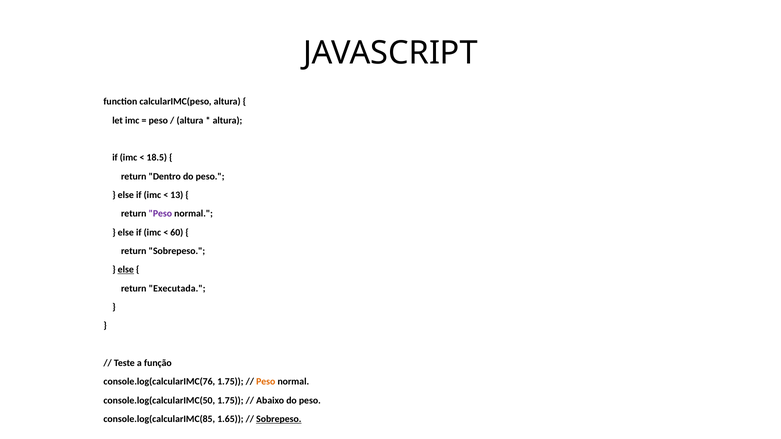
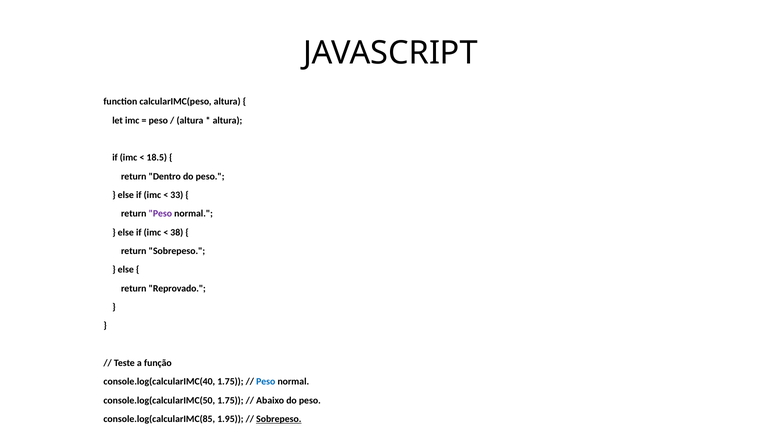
13: 13 -> 33
60: 60 -> 38
else at (126, 270) underline: present -> none
Executada: Executada -> Reprovado
console.log(calcularIMC(76: console.log(calcularIMC(76 -> console.log(calcularIMC(40
Peso at (266, 382) colour: orange -> blue
1.65: 1.65 -> 1.95
